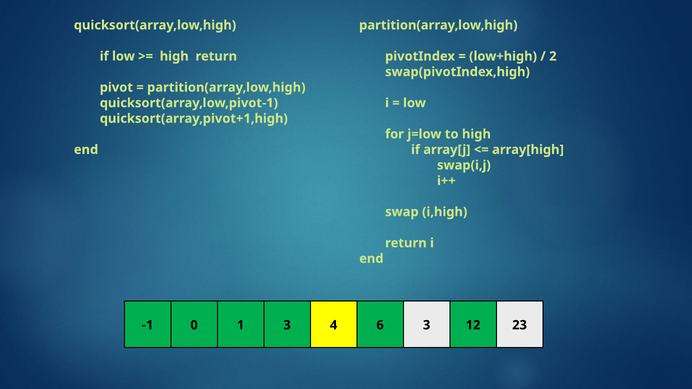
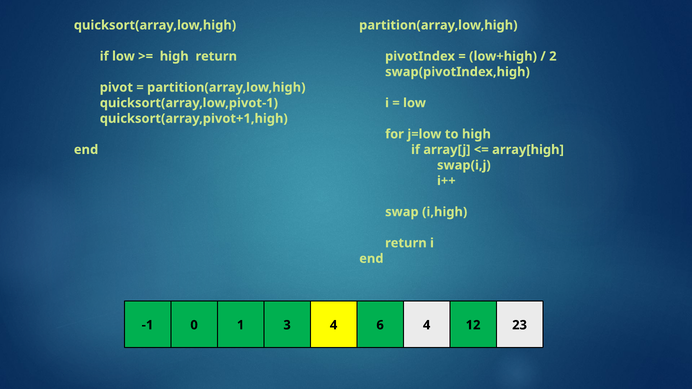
6 3: 3 -> 4
